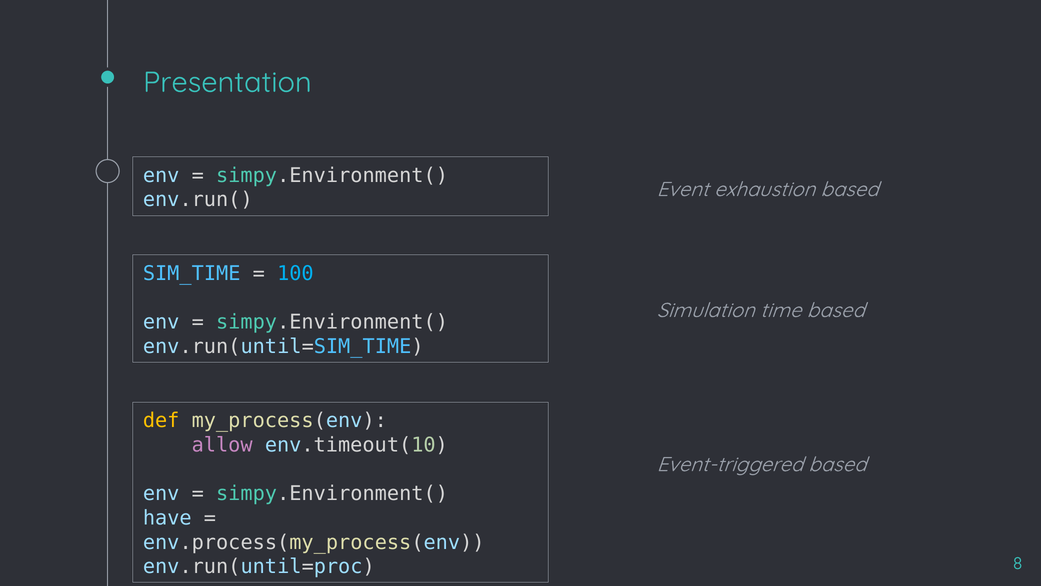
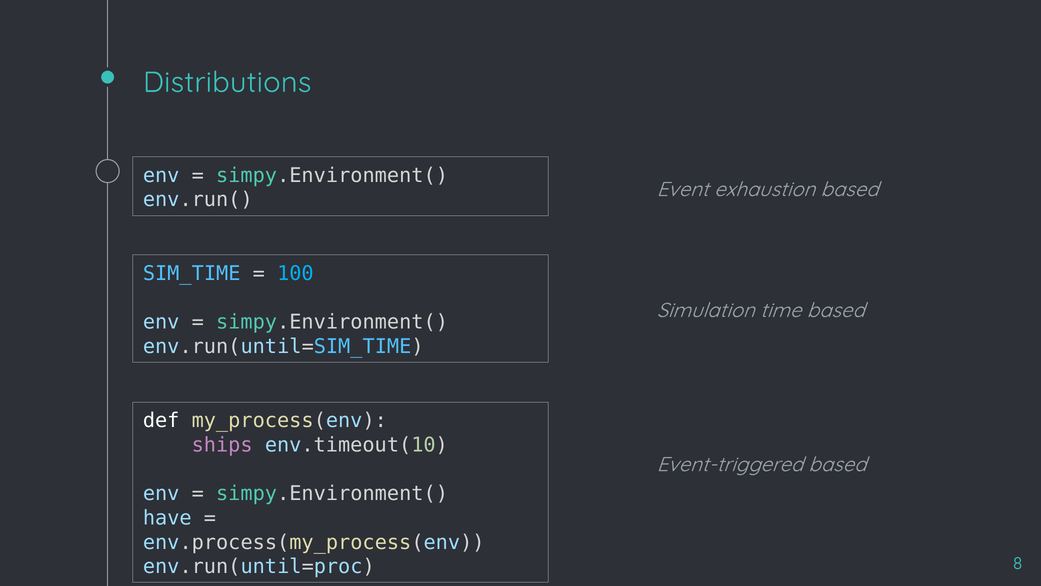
Presentation: Presentation -> Distributions
def colour: yellow -> white
allow: allow -> ships
